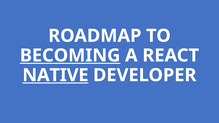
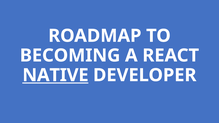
BECOMING underline: present -> none
